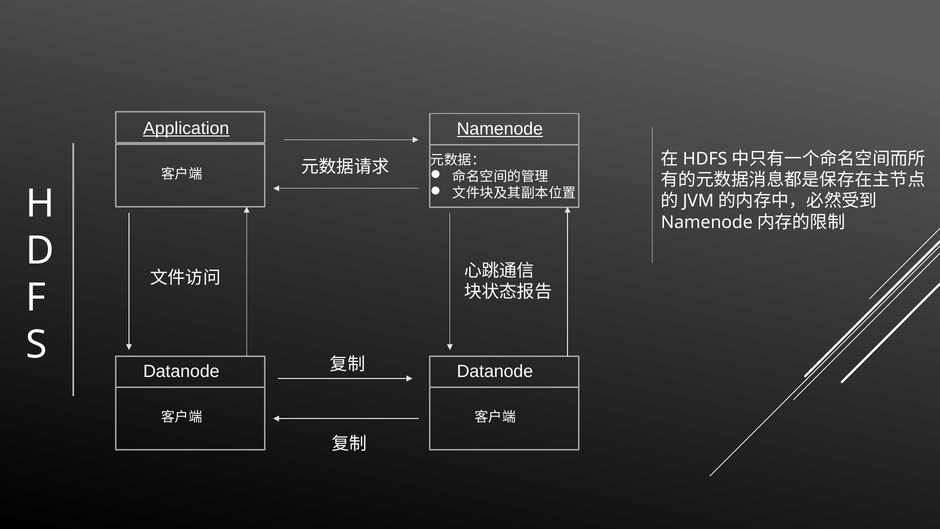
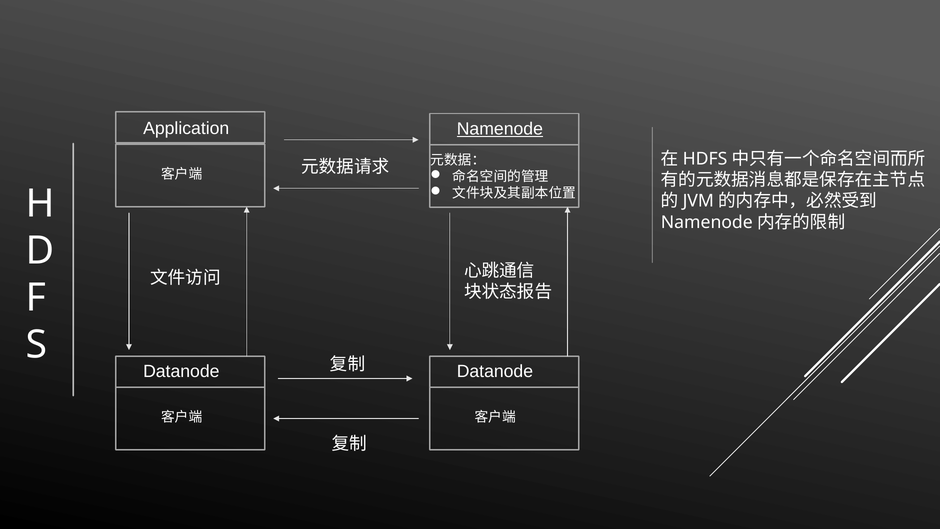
Application underline: present -> none
